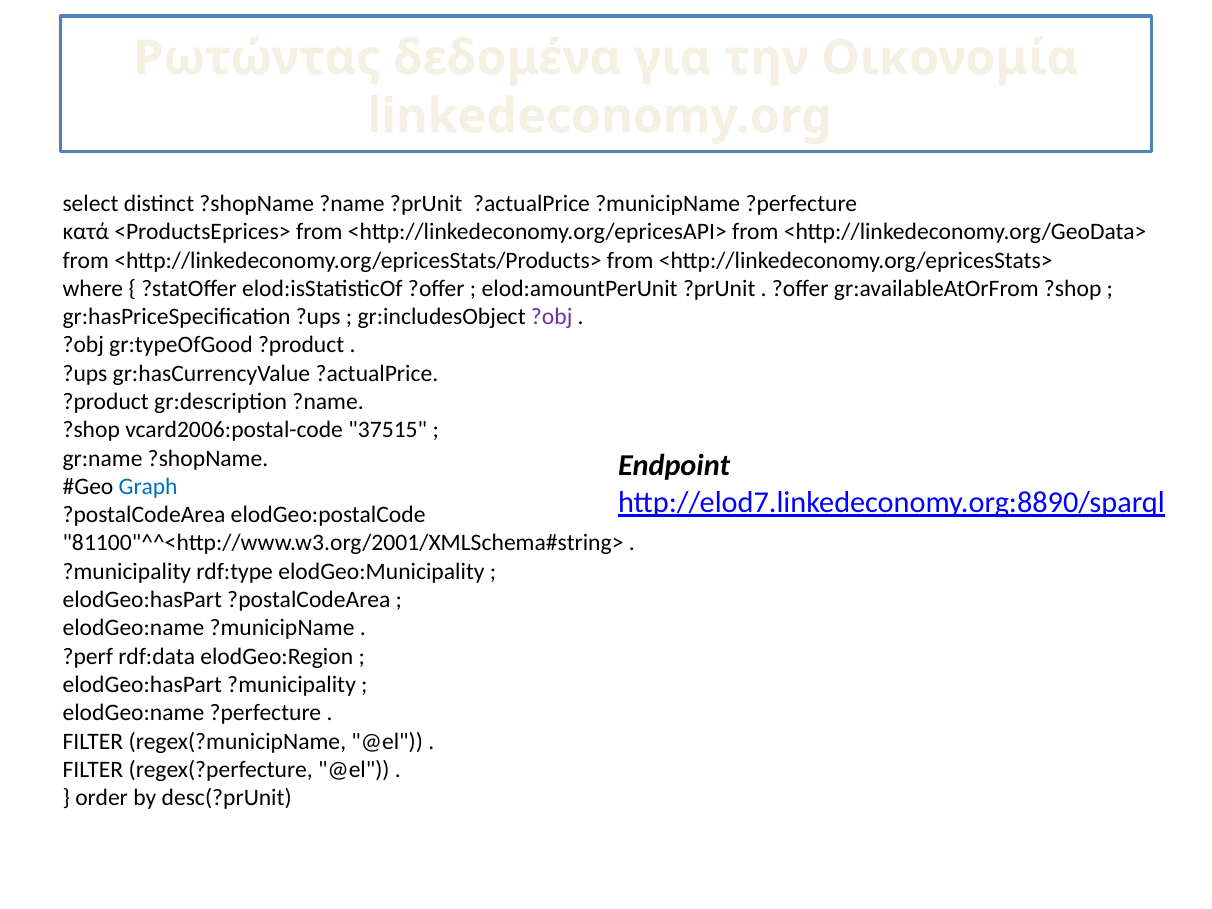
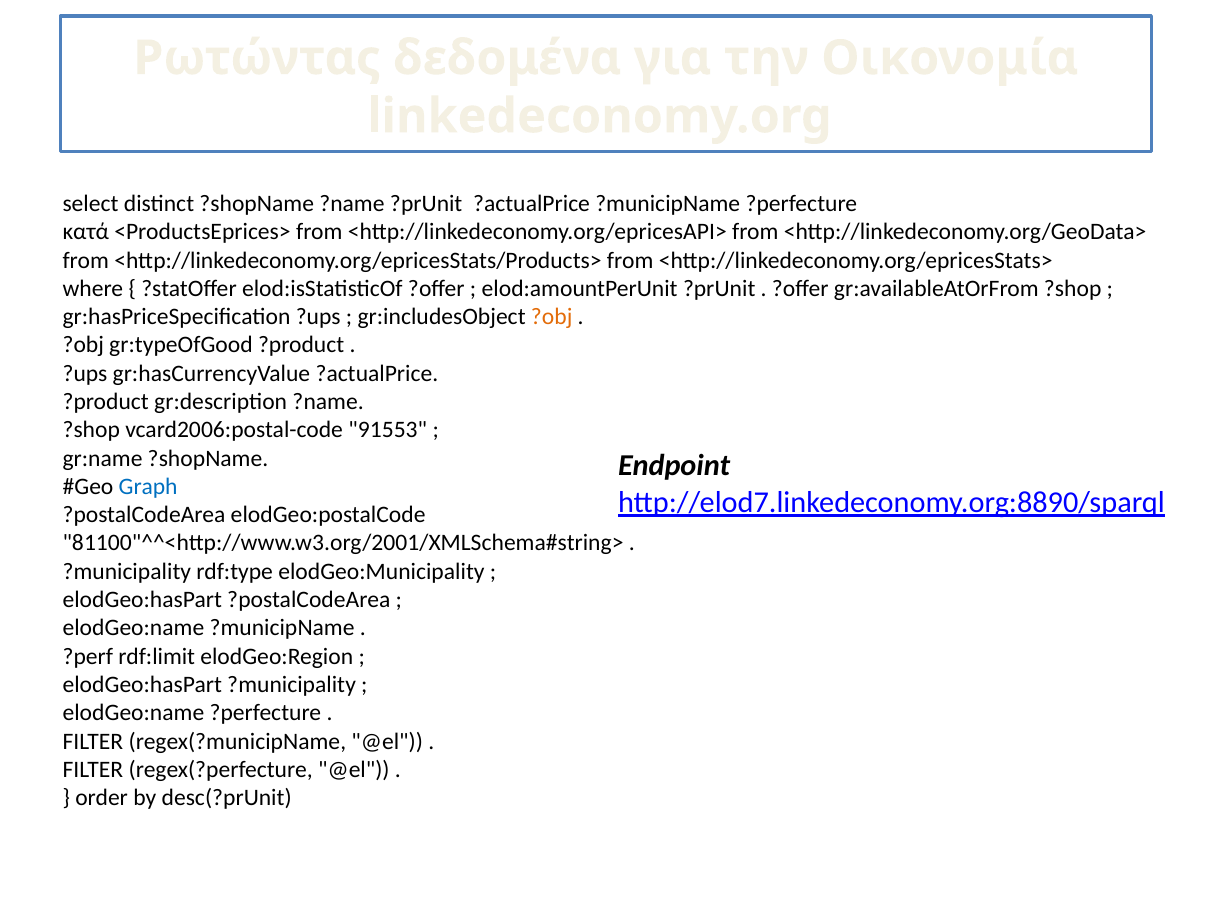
?obj at (552, 317) colour: purple -> orange
37515: 37515 -> 91553
rdf:data: rdf:data -> rdf:limit
